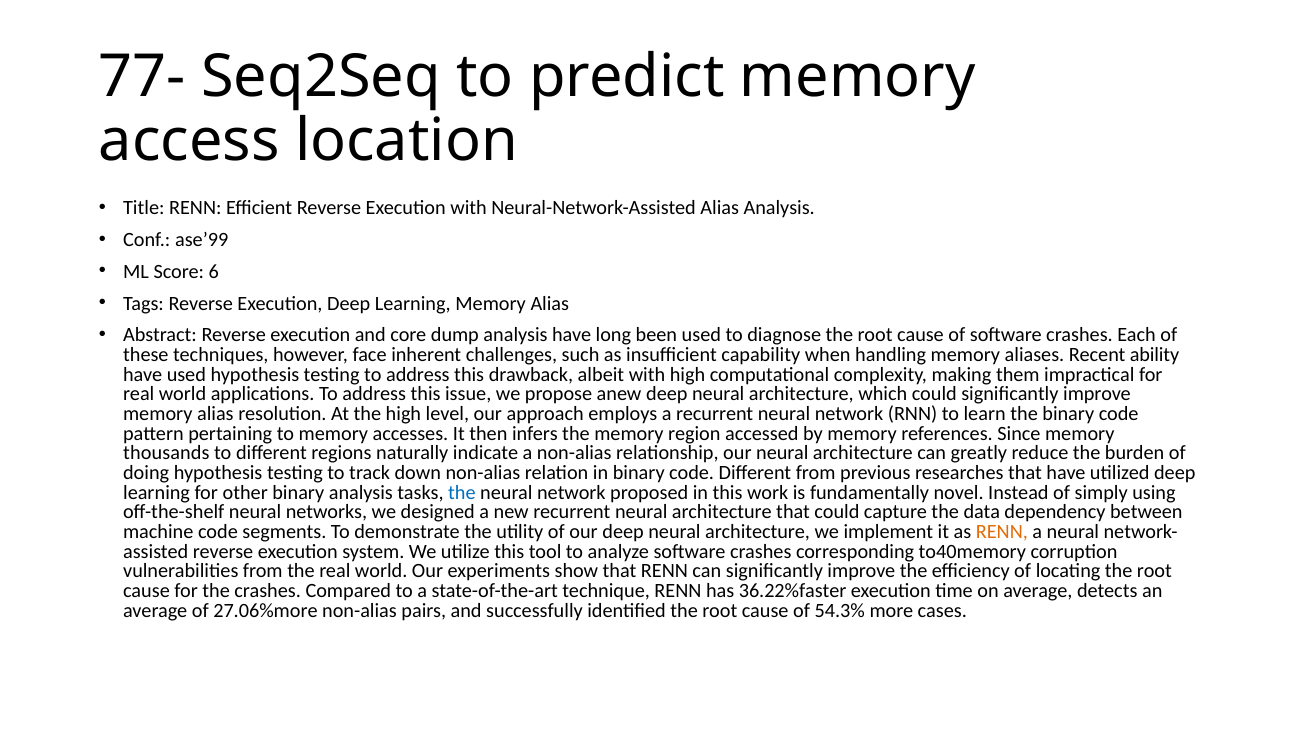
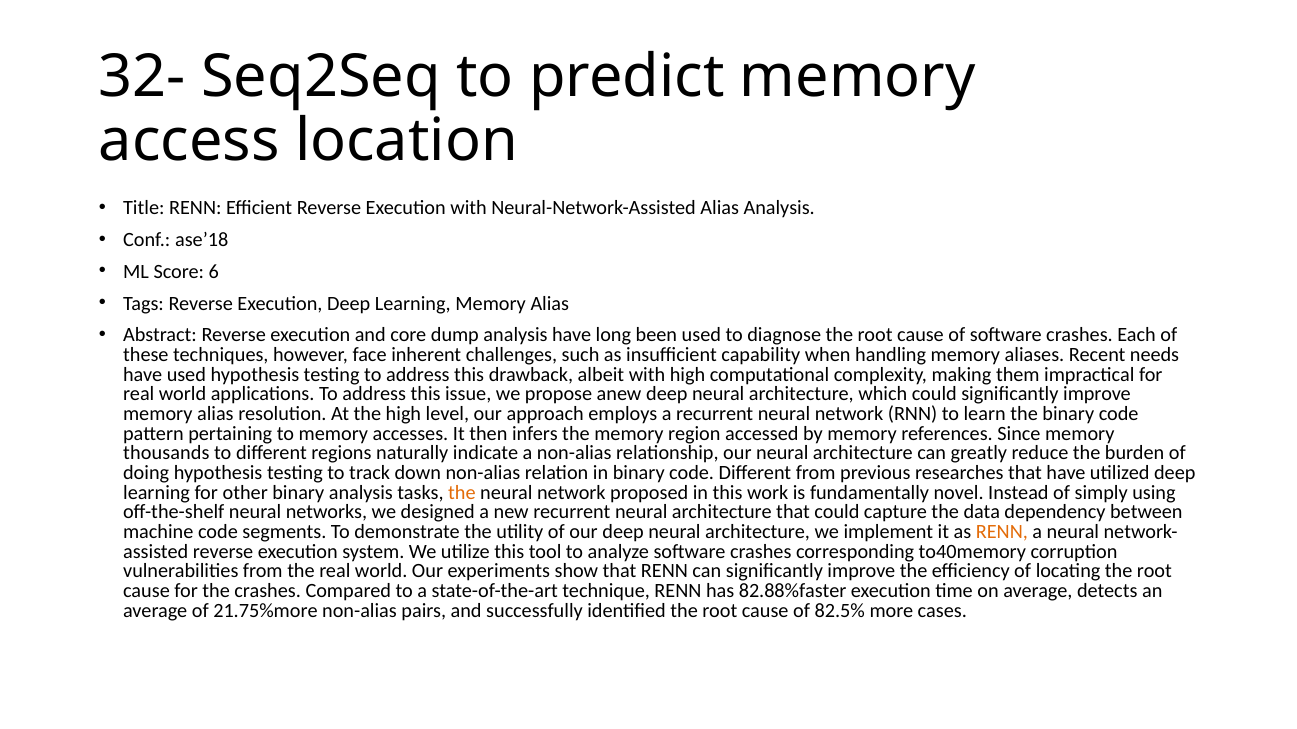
77-: 77- -> 32-
ase’99: ase’99 -> ase’18
ability: ability -> needs
the at (462, 493) colour: blue -> orange
36.22%faster: 36.22%faster -> 82.88%faster
27.06%more: 27.06%more -> 21.75%more
54.3%: 54.3% -> 82.5%
